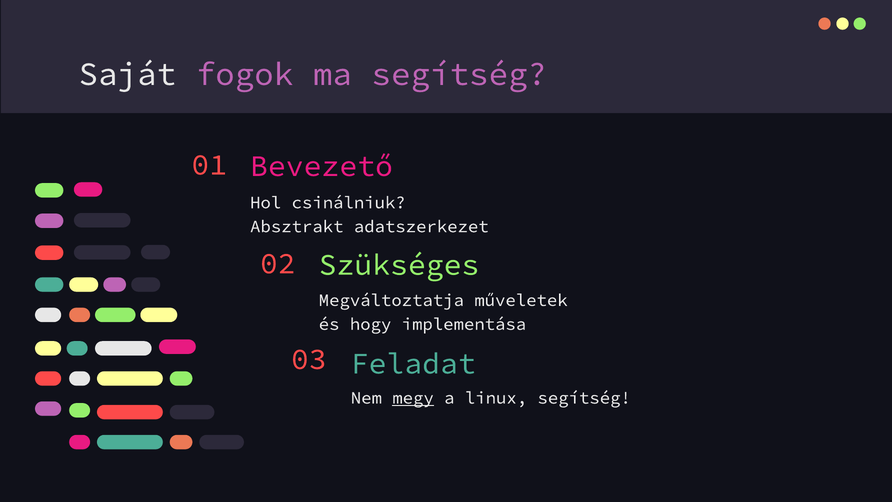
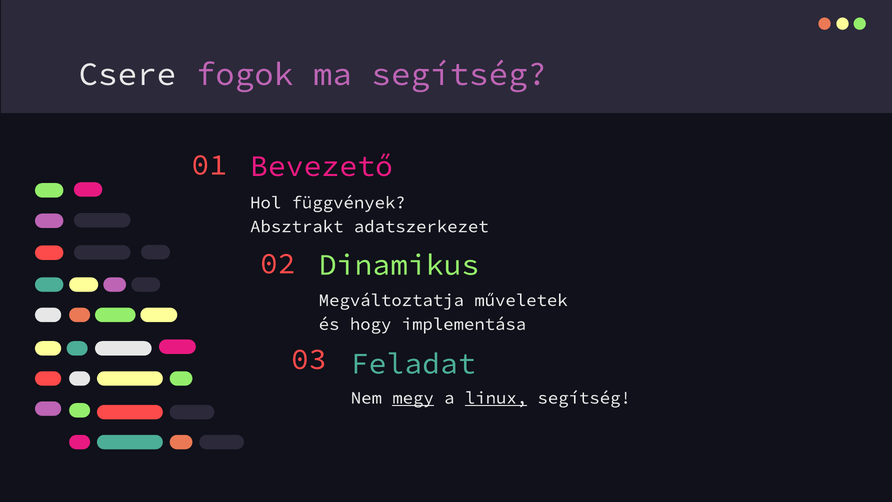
Saját: Saját -> Csere
csinálniuk: csinálniuk -> függvények
Szükséges: Szükséges -> Dinamikus
linux underline: none -> present
